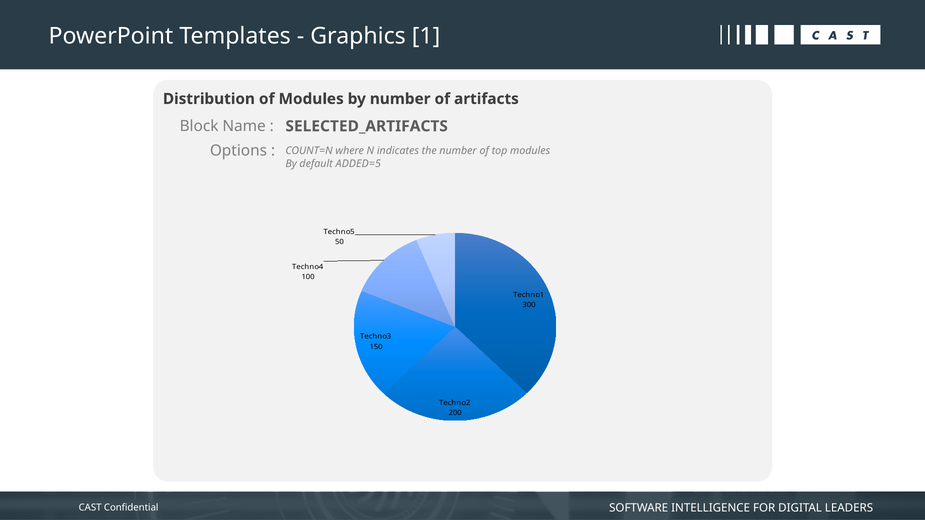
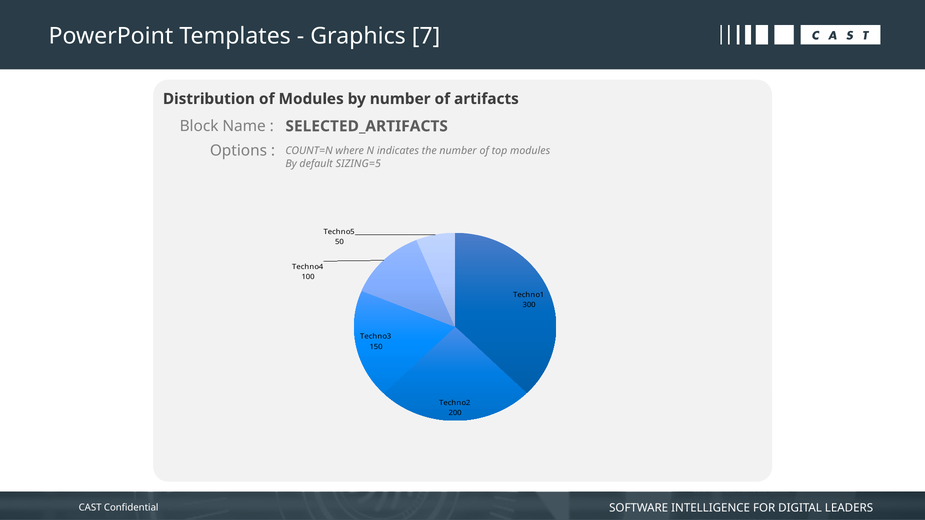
1: 1 -> 7
ADDED=5: ADDED=5 -> SIZING=5
